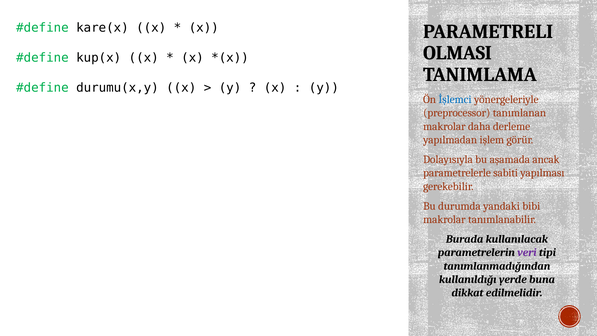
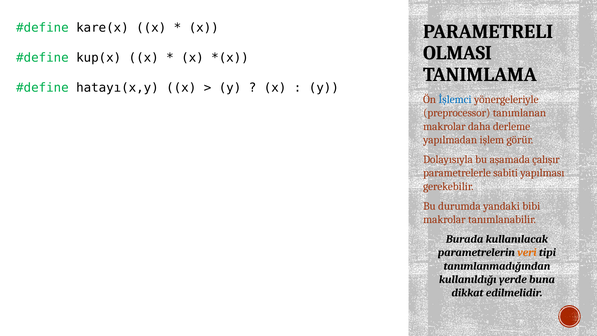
durumu(x,y: durumu(x,y -> hatayı(x,y
ancak: ancak -> çalışır
veri colour: purple -> orange
